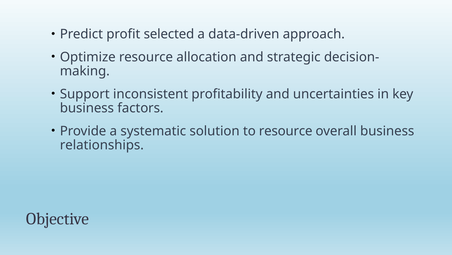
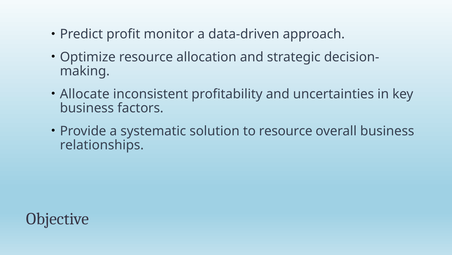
selected: selected -> monitor
Support: Support -> Allocate
